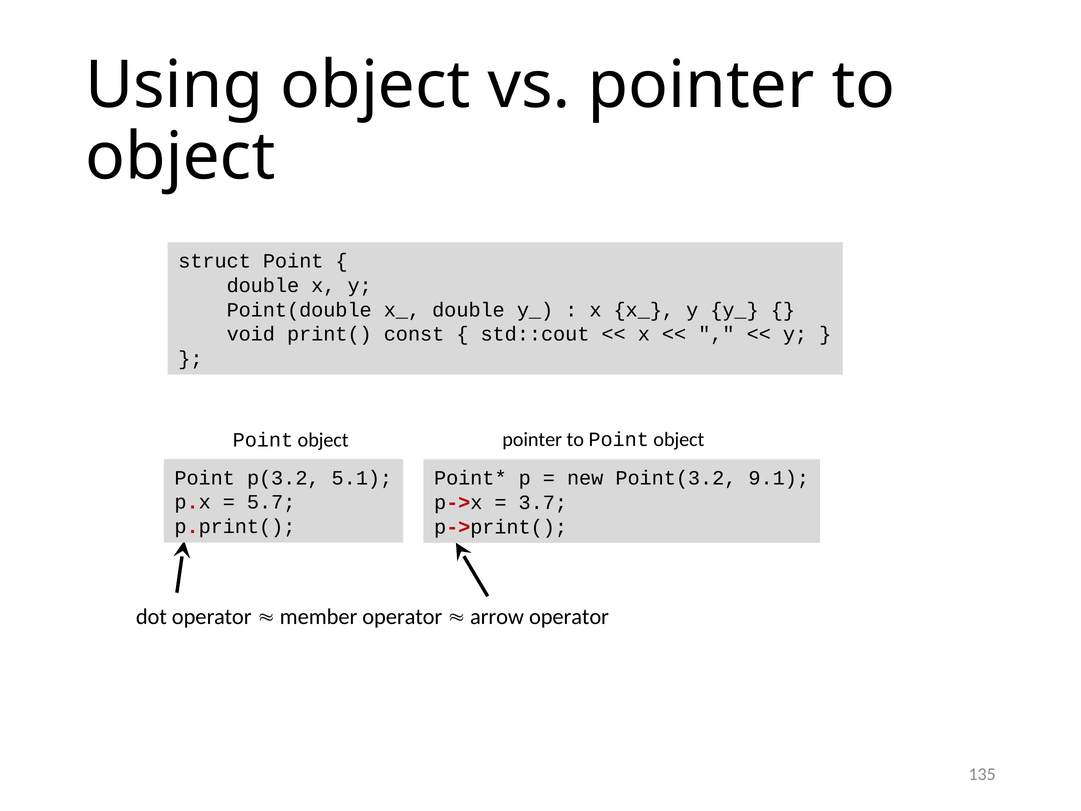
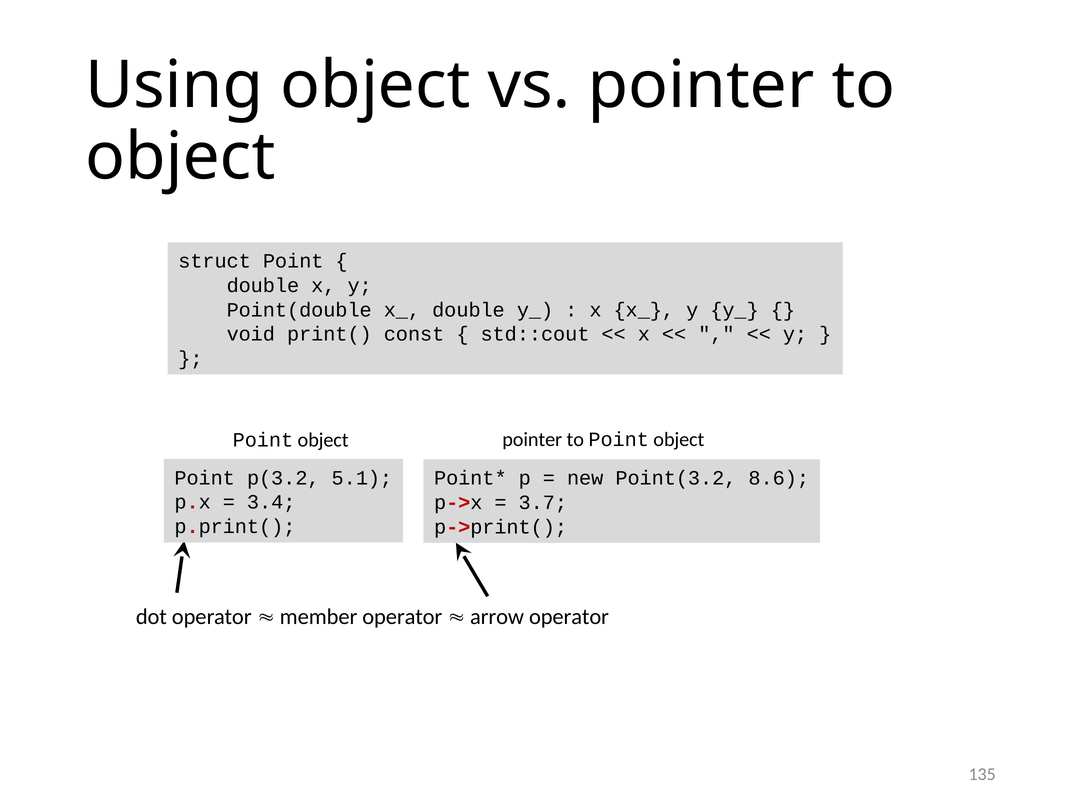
9.1: 9.1 -> 8.6
5.7: 5.7 -> 3.4
